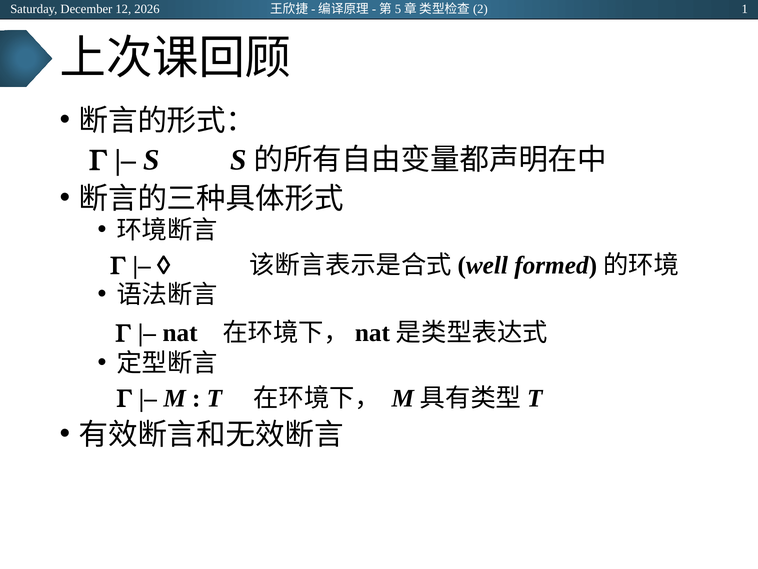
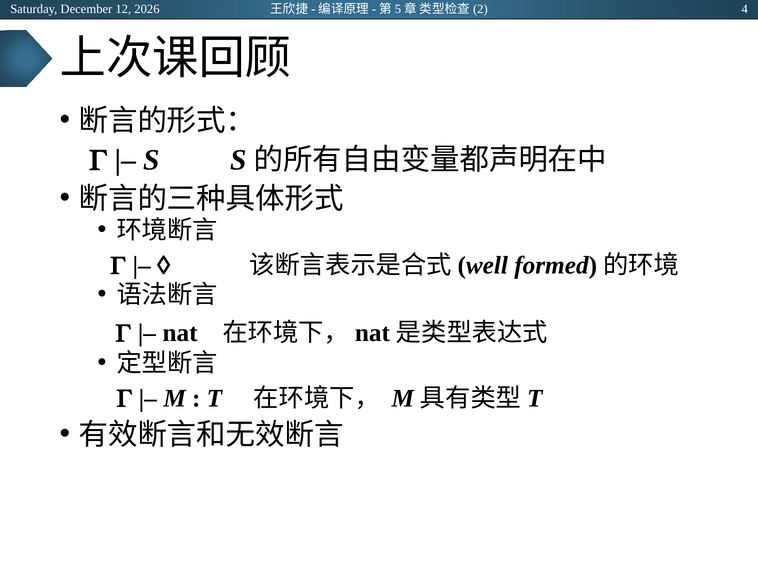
1: 1 -> 4
